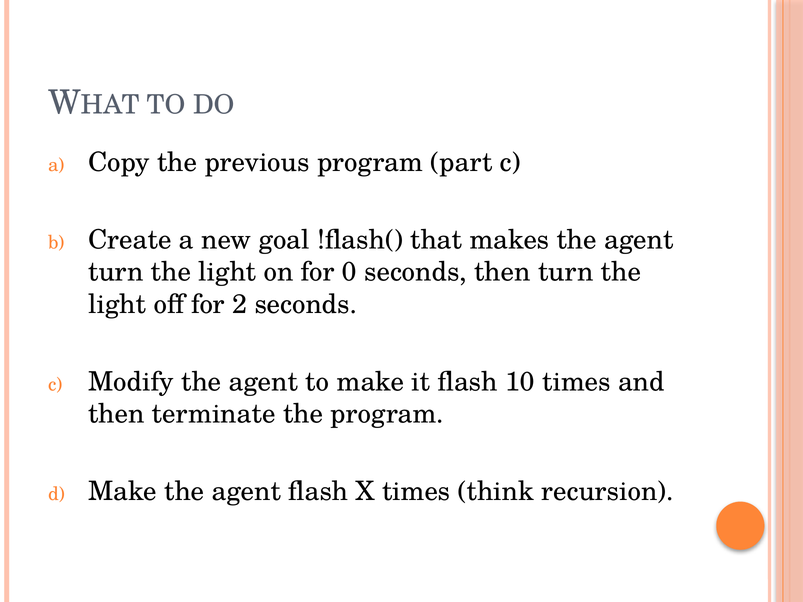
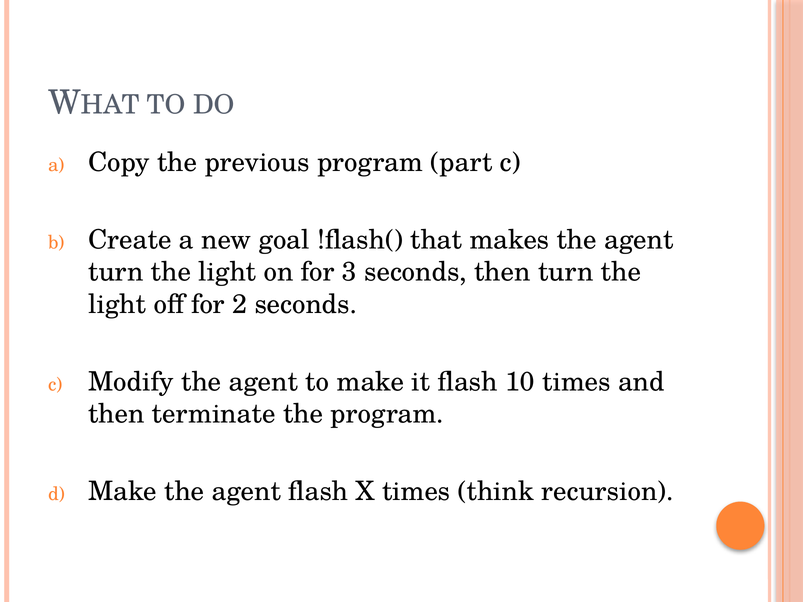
0: 0 -> 3
